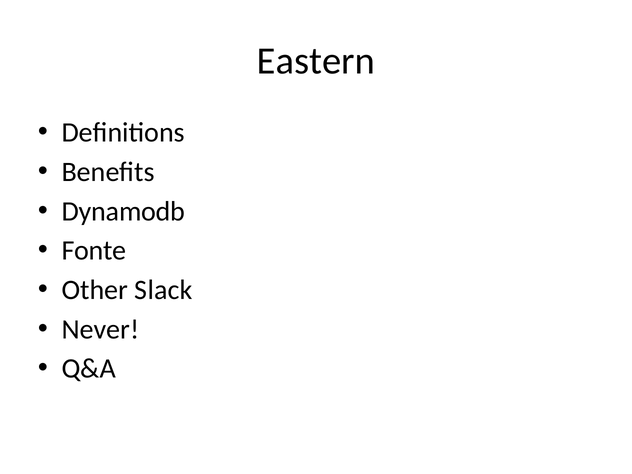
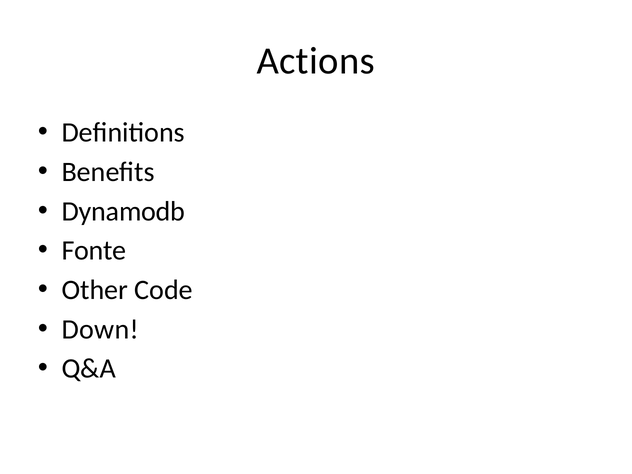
Eastern: Eastern -> Actions
Slack: Slack -> Code
Never: Never -> Down
